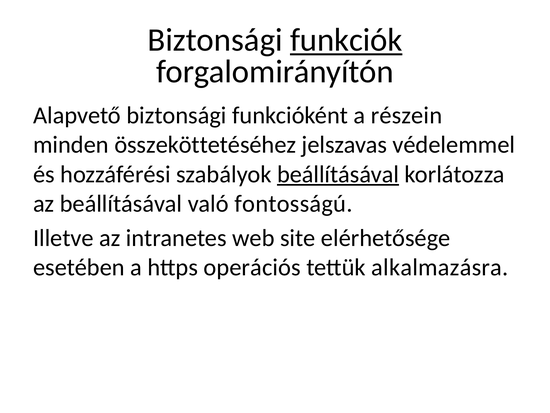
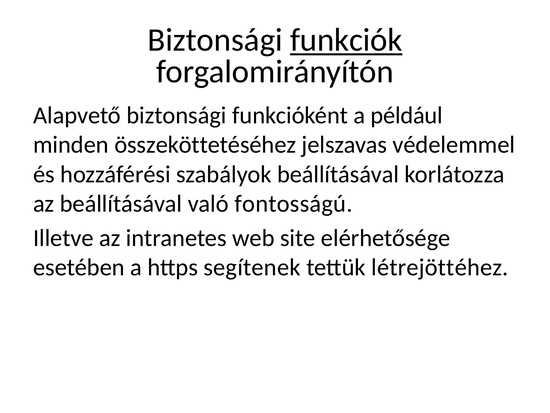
részein: részein -> például
beállításával at (338, 174) underline: present -> none
operációs: operációs -> segítenek
alkalmazásra: alkalmazásra -> létrejöttéhez
